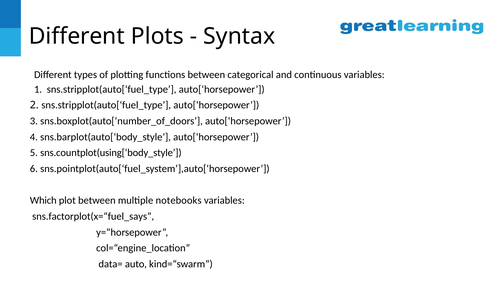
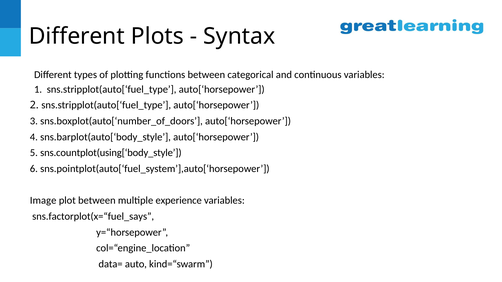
Which: Which -> Image
notebooks: notebooks -> experience
